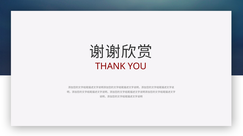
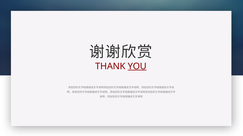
YOU underline: none -> present
